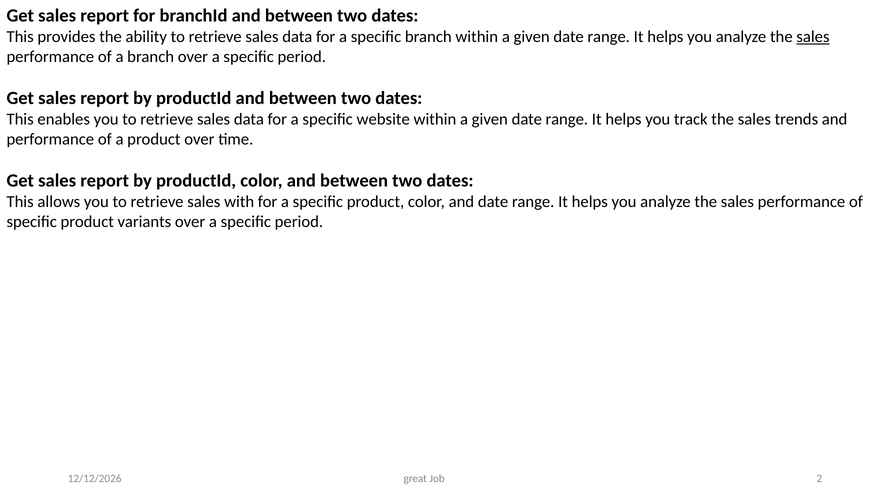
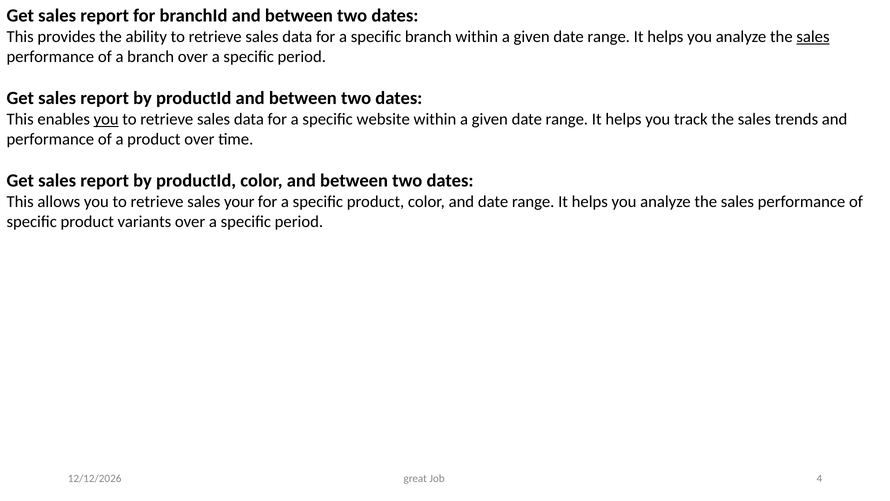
you at (106, 119) underline: none -> present
with: with -> your
2: 2 -> 4
